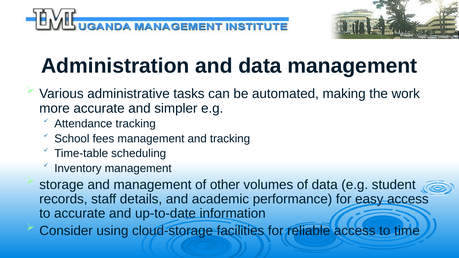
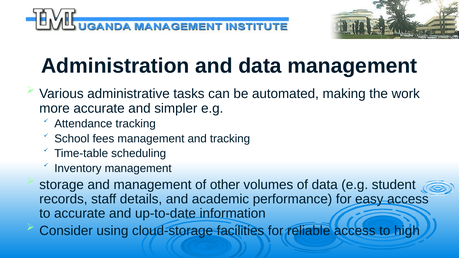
time: time -> high
